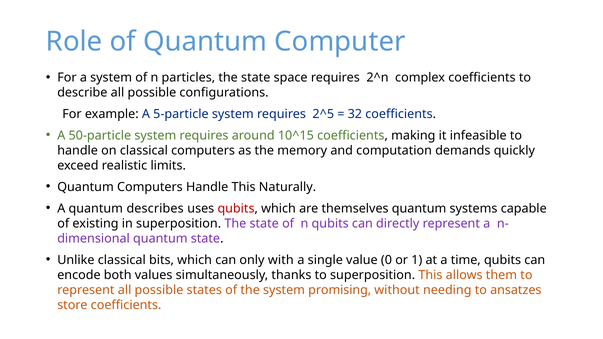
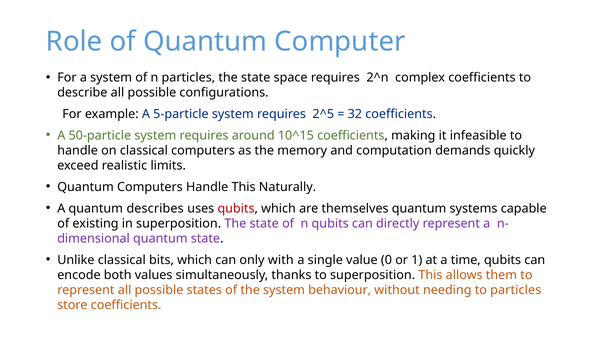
promising: promising -> behaviour
to ansatzes: ansatzes -> particles
